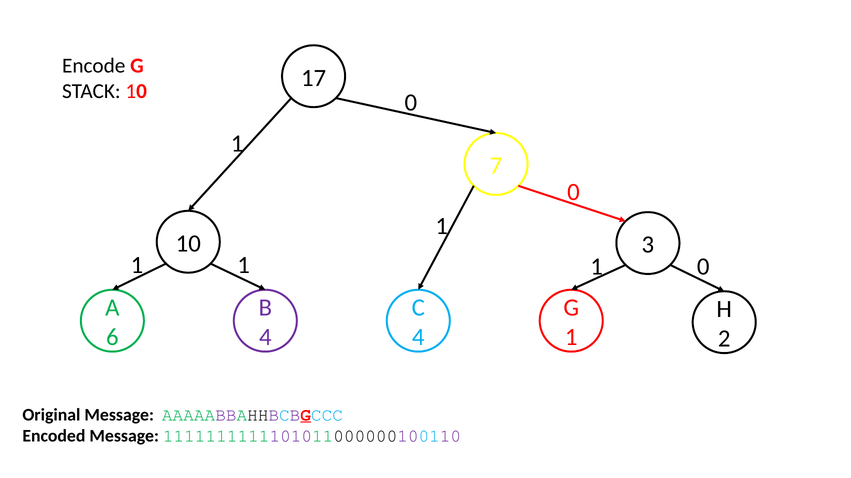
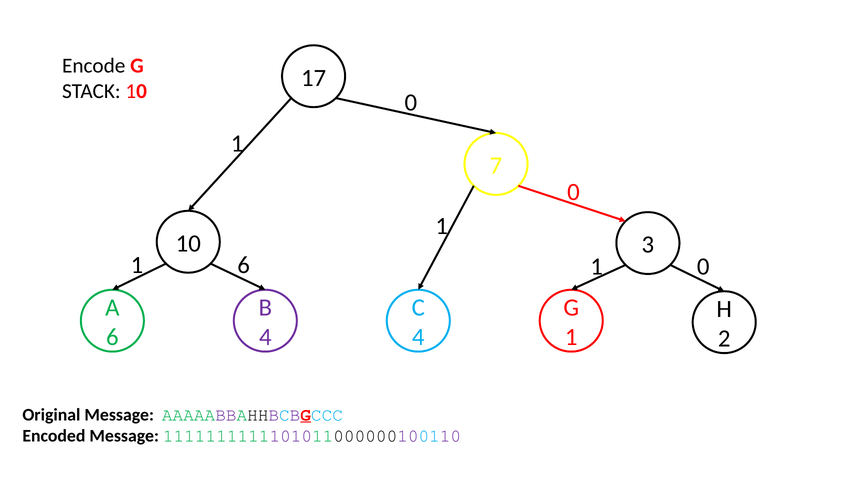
1 1: 1 -> 6
